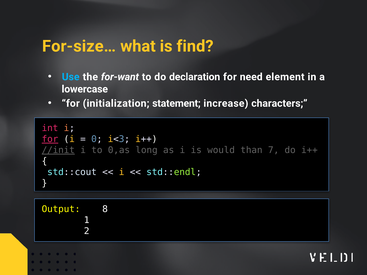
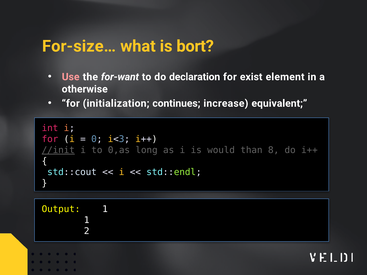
find: find -> bort
Use colour: light blue -> pink
need: need -> exist
lowercase: lowercase -> otherwise
statement: statement -> continues
characters: characters -> equivalent
for at (50, 139) underline: present -> none
7: 7 -> 8
Output 8: 8 -> 1
